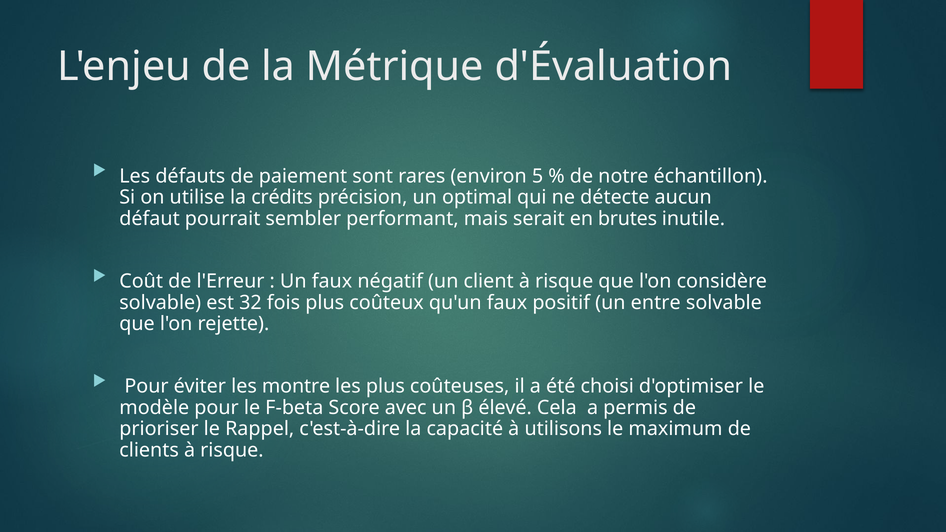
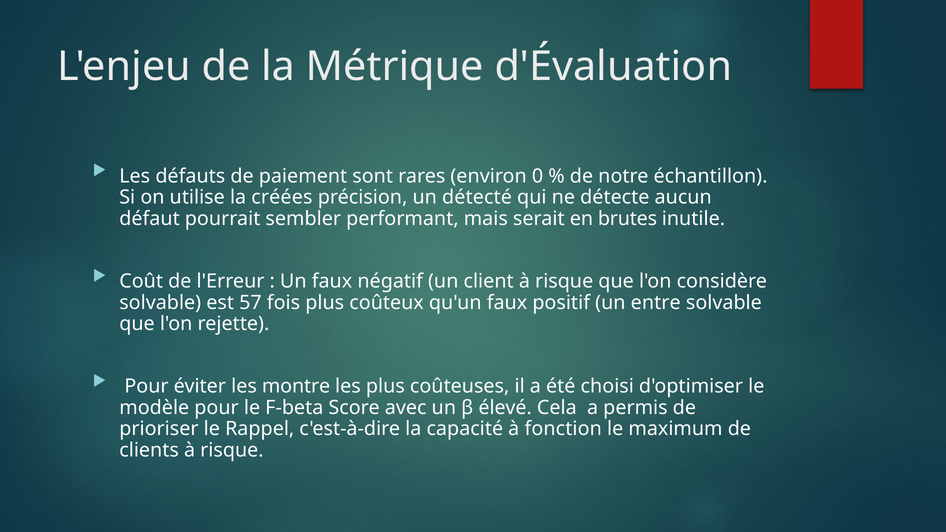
5: 5 -> 0
crédits: crédits -> créées
optimal: optimal -> détecté
32: 32 -> 57
utilisons: utilisons -> fonction
